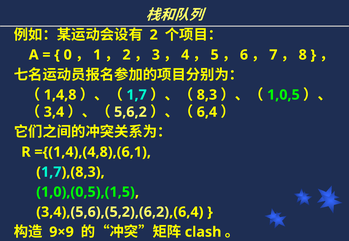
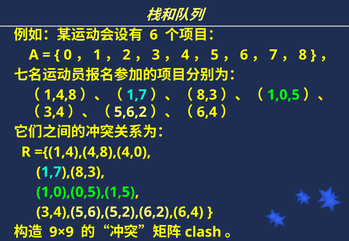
2 at (154, 35): 2 -> 6
={(1,4),(4,8),(6,1: ={(1,4),(4,8),(6,1 -> ={(1,4),(4,8),(4,0
